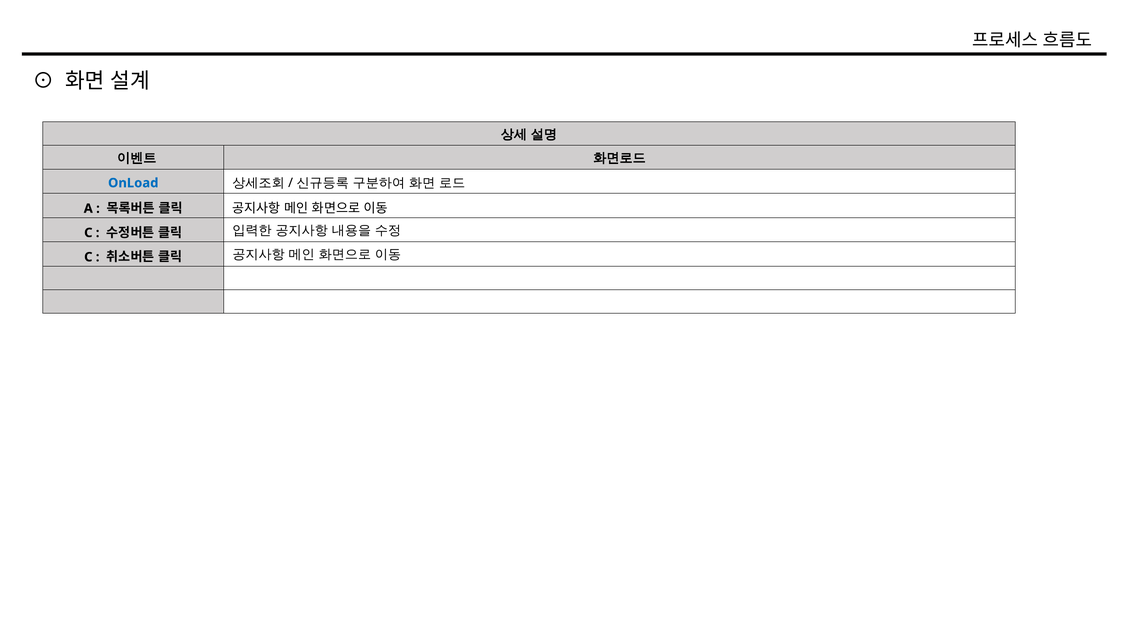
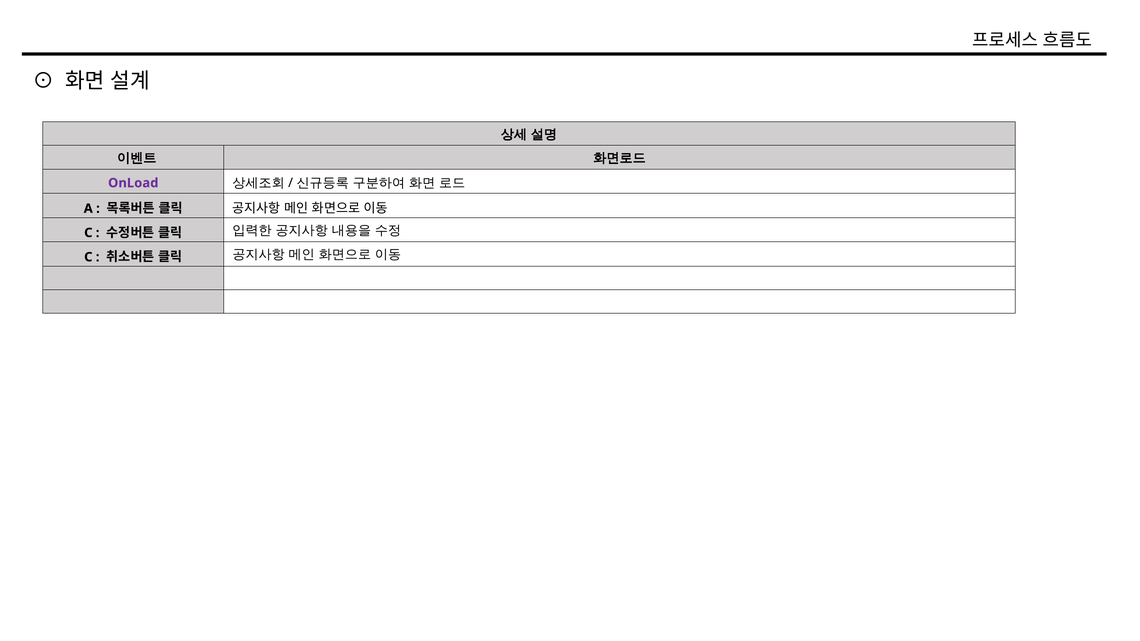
OnLoad colour: blue -> purple
